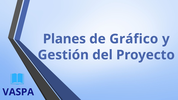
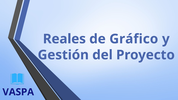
Planes: Planes -> Reales
